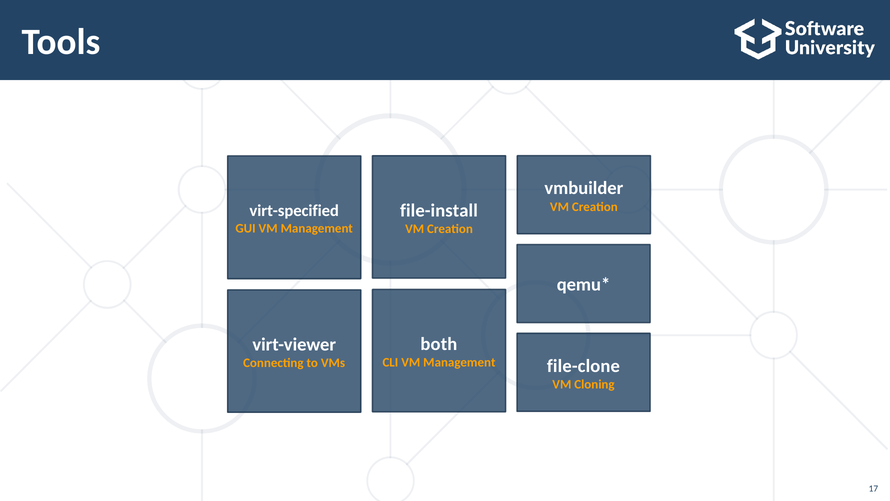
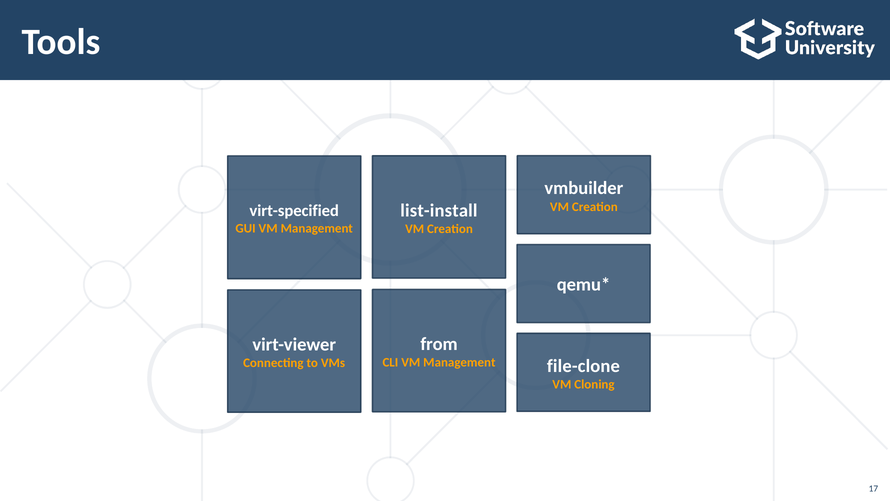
file-install: file-install -> list-install
both: both -> from
